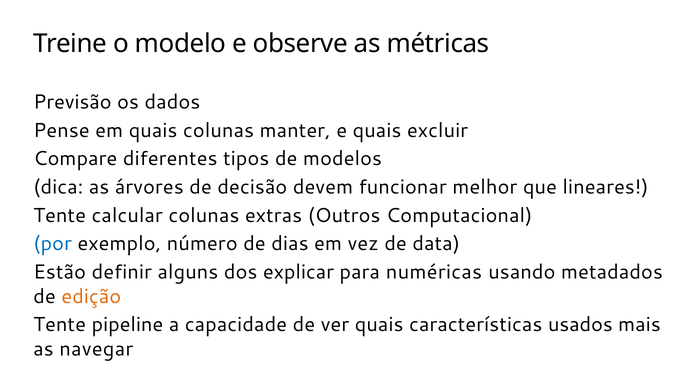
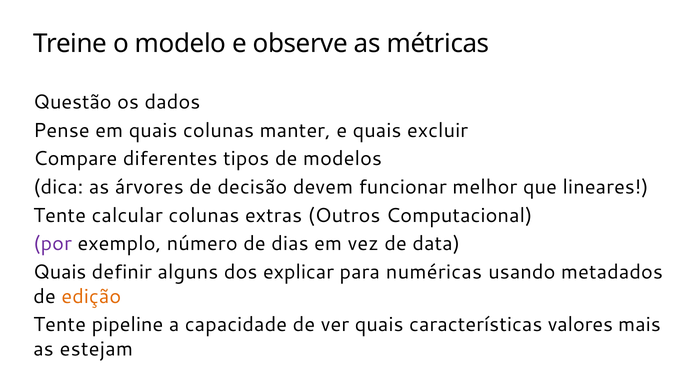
Previsão: Previsão -> Questão
por colour: blue -> purple
Estão at (60, 272): Estão -> Quais
usados: usados -> valores
navegar: navegar -> estejam
